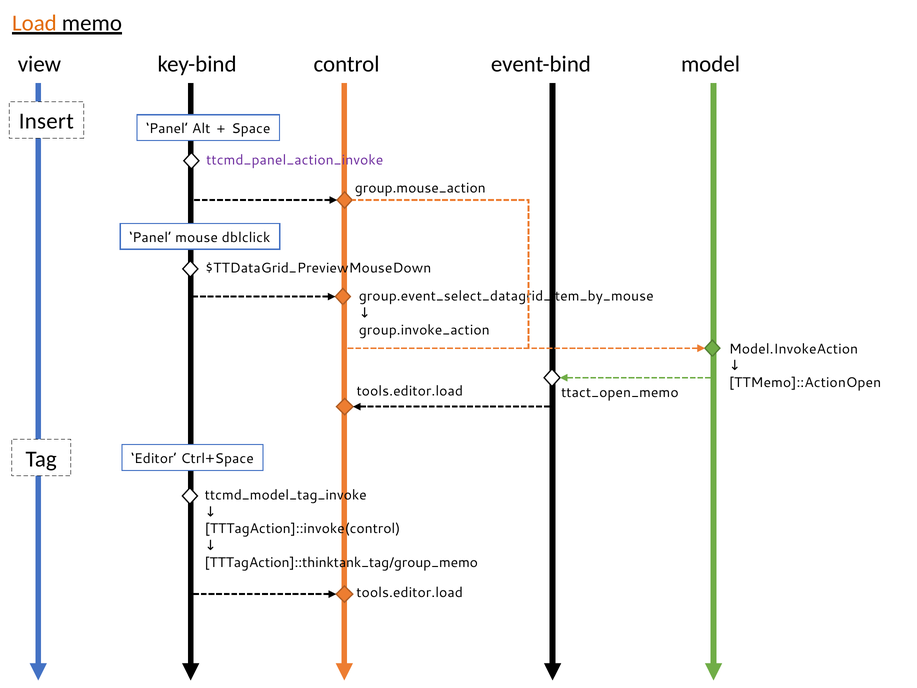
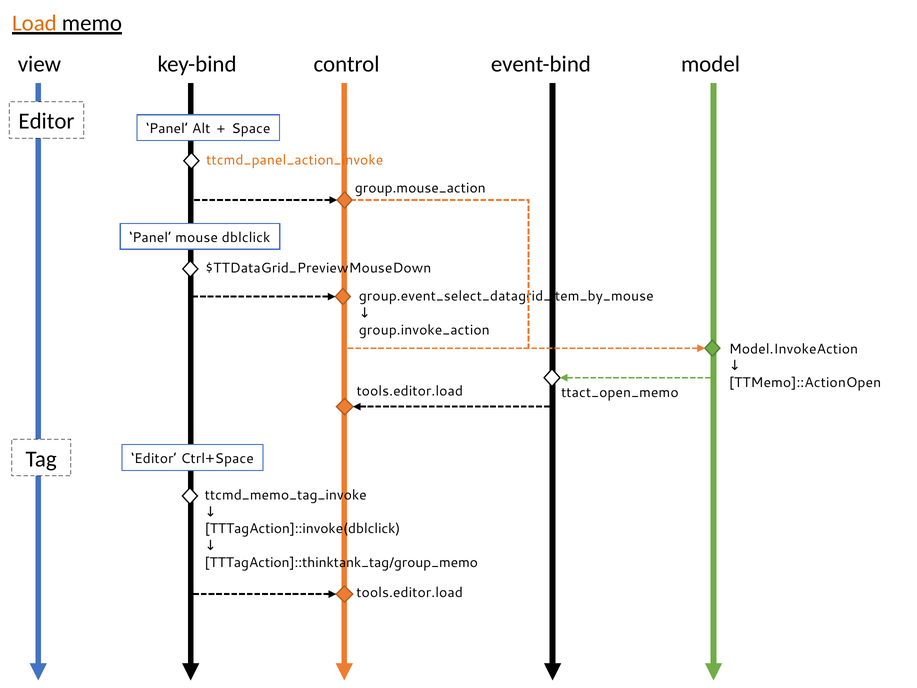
Insert at (46, 121): Insert -> Editor
ttcmd_panel_action_invoke colour: purple -> orange
ttcmd_model_tag_invoke: ttcmd_model_tag_invoke -> ttcmd_memo_tag_invoke
TTTagAction]::invoke(control: TTTagAction]::invoke(control -> TTTagAction]::invoke(dblclick
